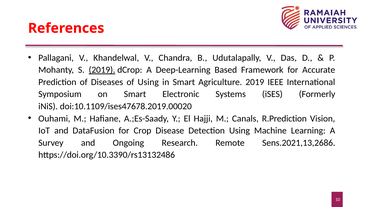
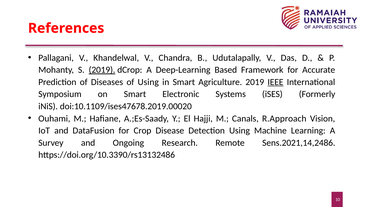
IEEE underline: none -> present
R.Prediction: R.Prediction -> R.Approach
Sens.2021,13,2686: Sens.2021,13,2686 -> Sens.2021,14,2486
